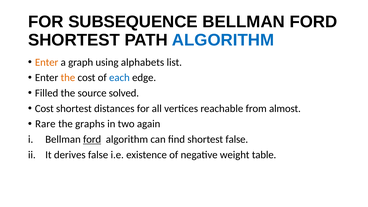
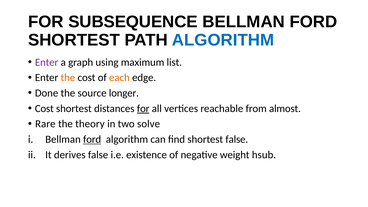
Enter at (47, 62) colour: orange -> purple
alphabets: alphabets -> maximum
each colour: blue -> orange
Filled: Filled -> Done
solved: solved -> longer
for at (143, 109) underline: none -> present
graphs: graphs -> theory
again: again -> solve
table: table -> hsub
